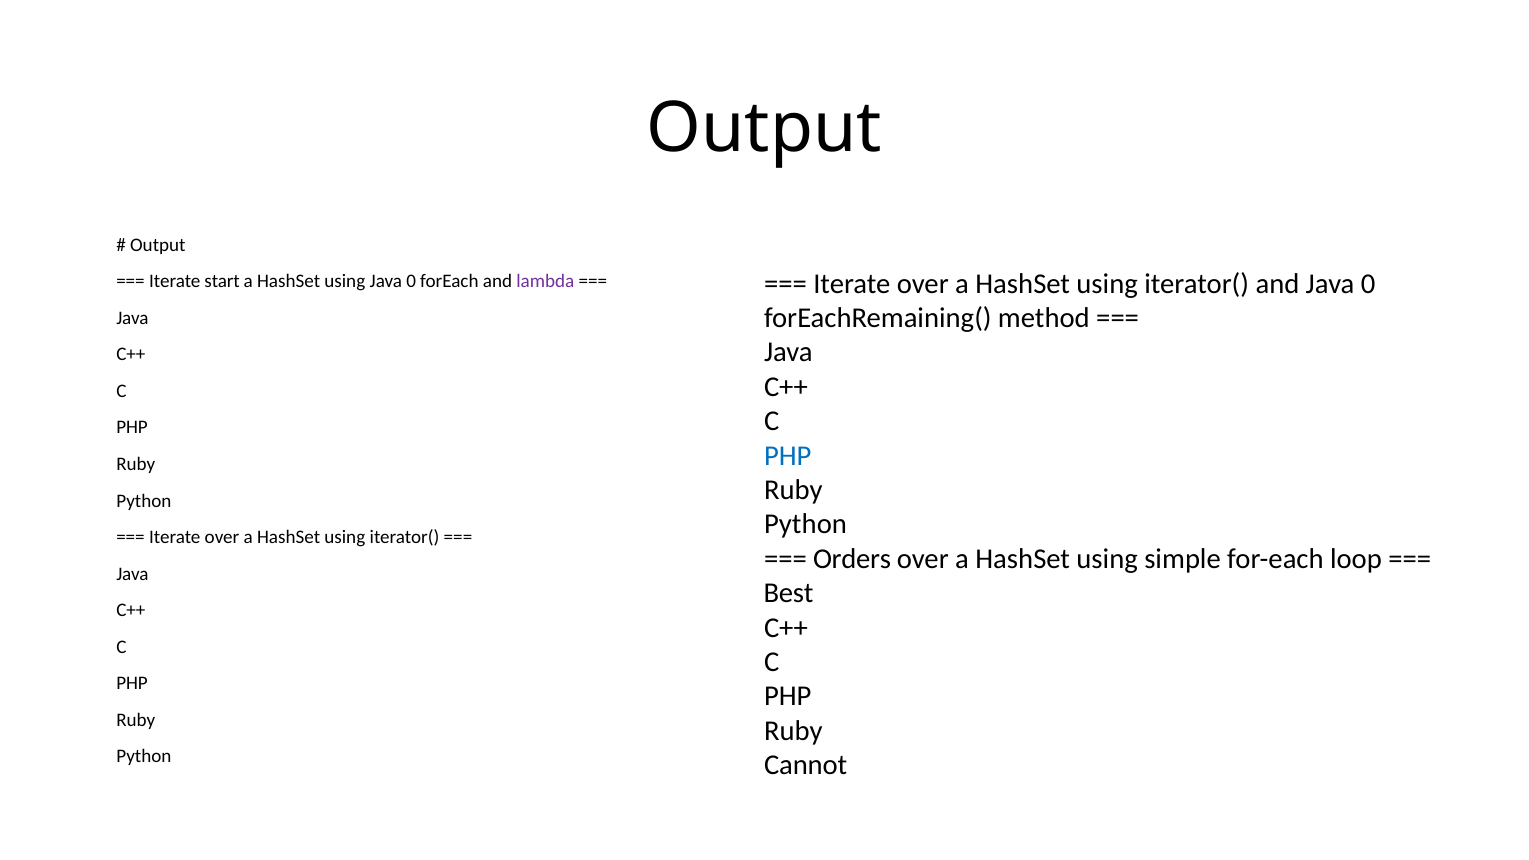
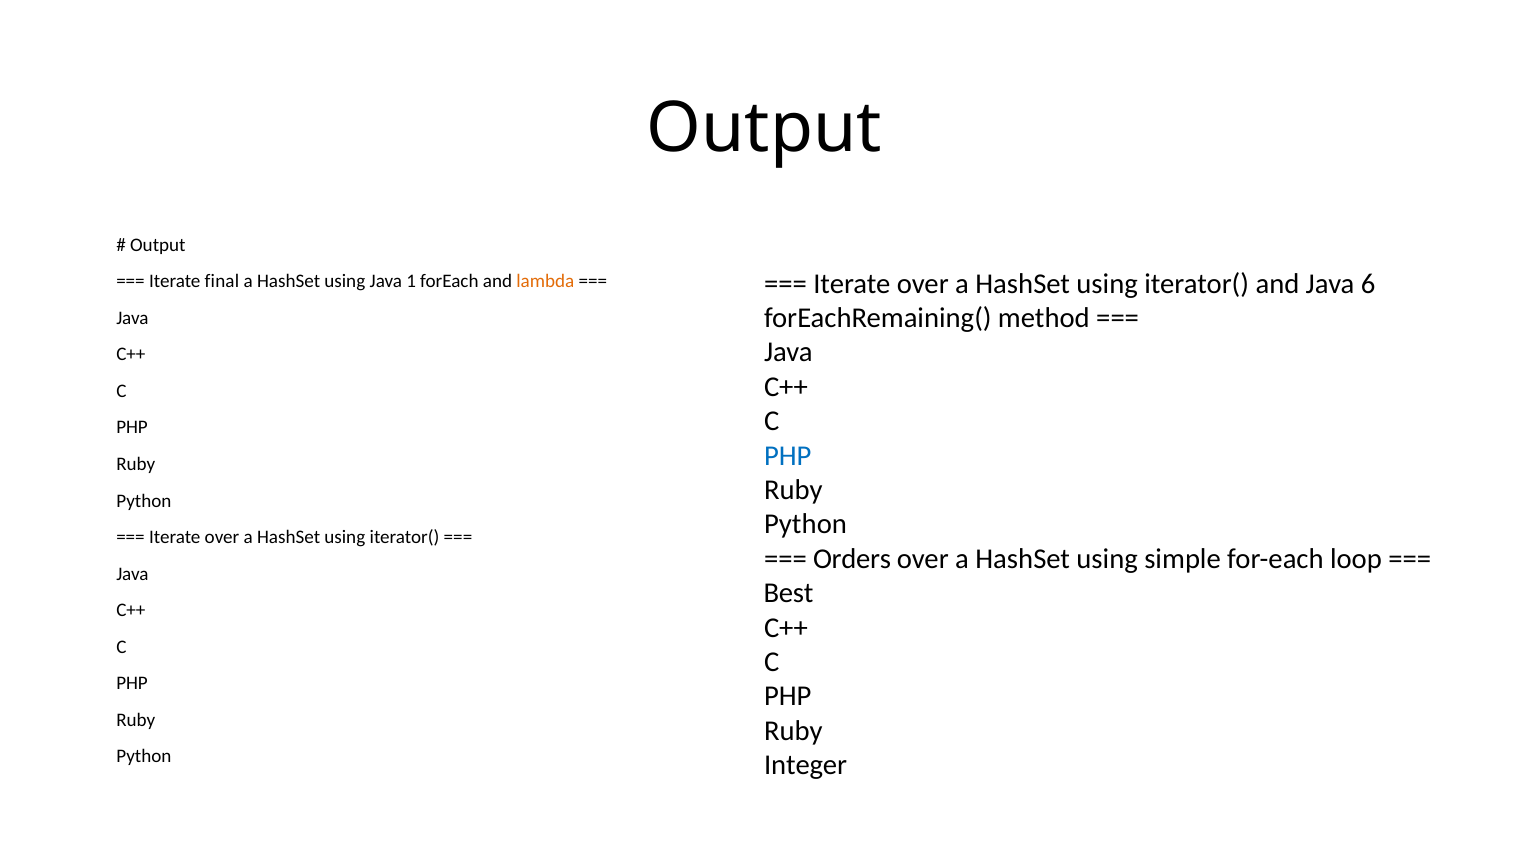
and Java 0: 0 -> 6
start: start -> final
using Java 0: 0 -> 1
lambda colour: purple -> orange
Cannot: Cannot -> Integer
